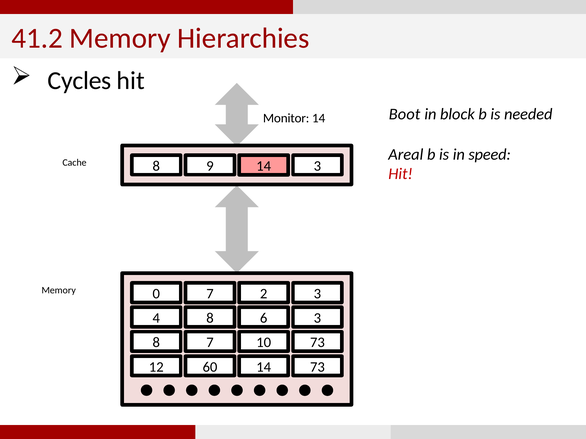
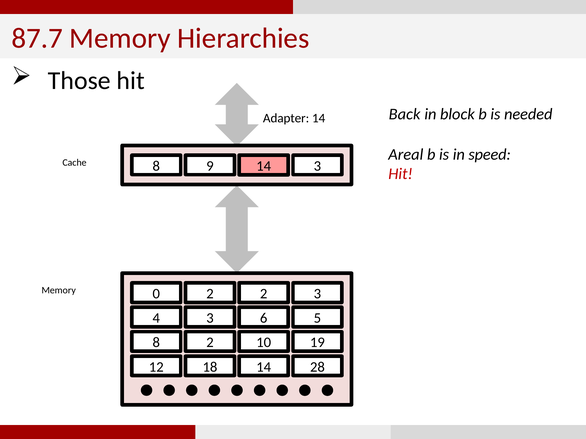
41.2: 41.2 -> 87.7
Cycles: Cycles -> Those
Boot: Boot -> Back
Monitor: Monitor -> Adapter
0 7: 7 -> 2
4 8: 8 -> 3
6 3: 3 -> 5
8 7: 7 -> 2
10 73: 73 -> 19
60: 60 -> 18
14 73: 73 -> 28
